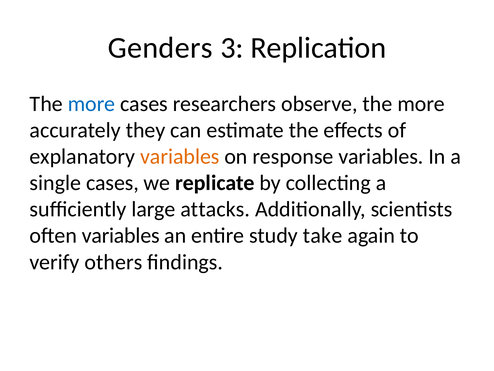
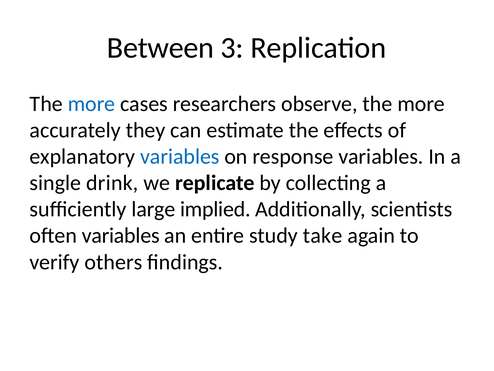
Genders: Genders -> Between
variables at (180, 156) colour: orange -> blue
single cases: cases -> drink
attacks: attacks -> implied
